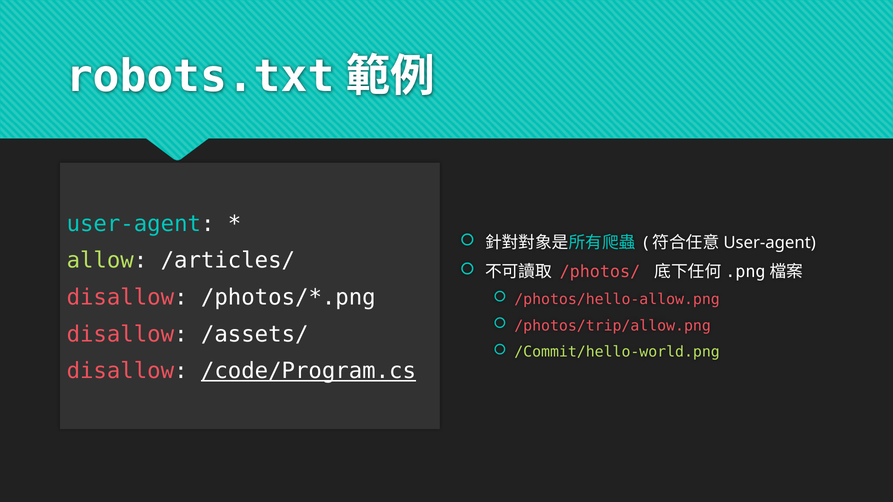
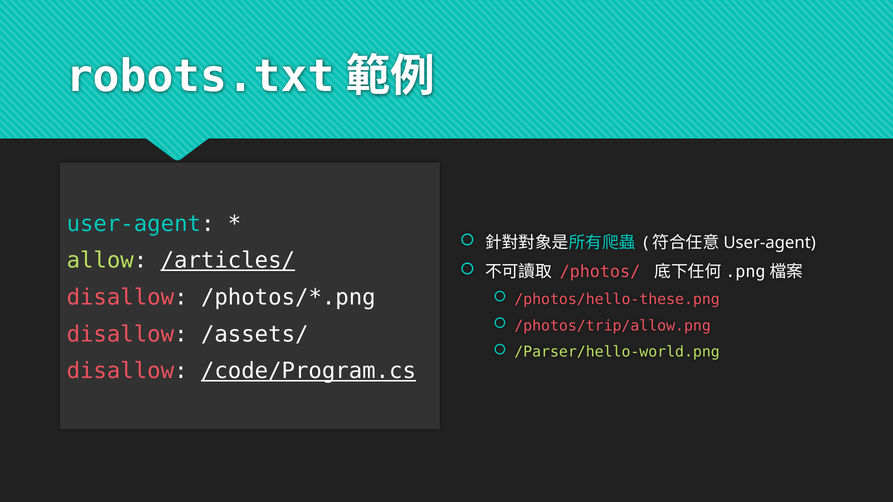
/articles/ underline: none -> present
/photos/hello-allow.png: /photos/hello-allow.png -> /photos/hello-these.png
/Commit/hello-world.png: /Commit/hello-world.png -> /Parser/hello-world.png
